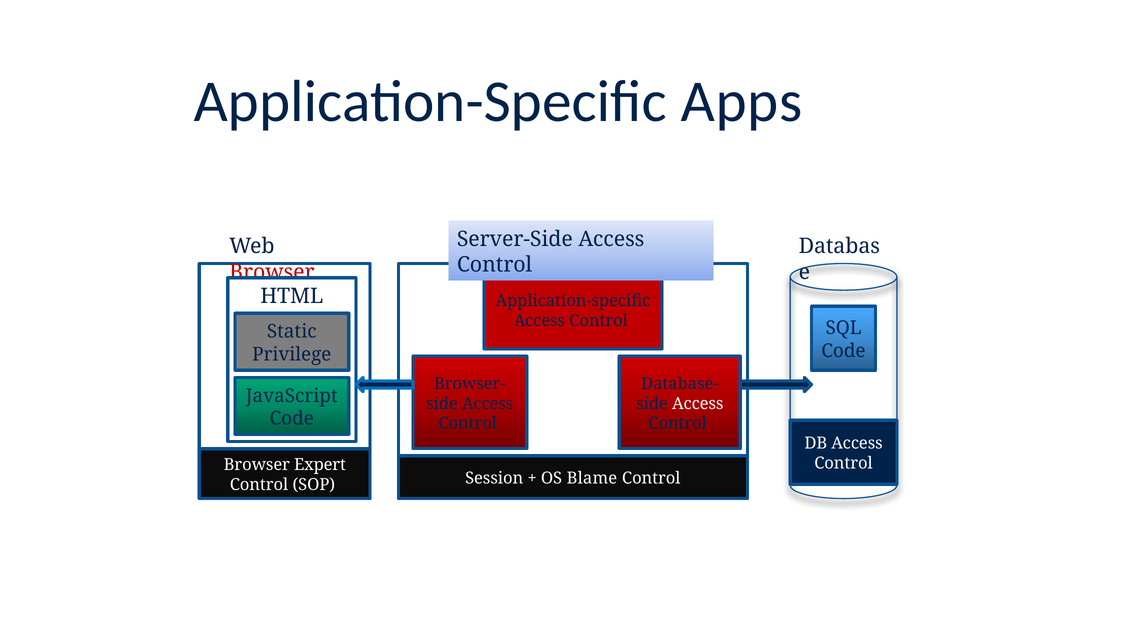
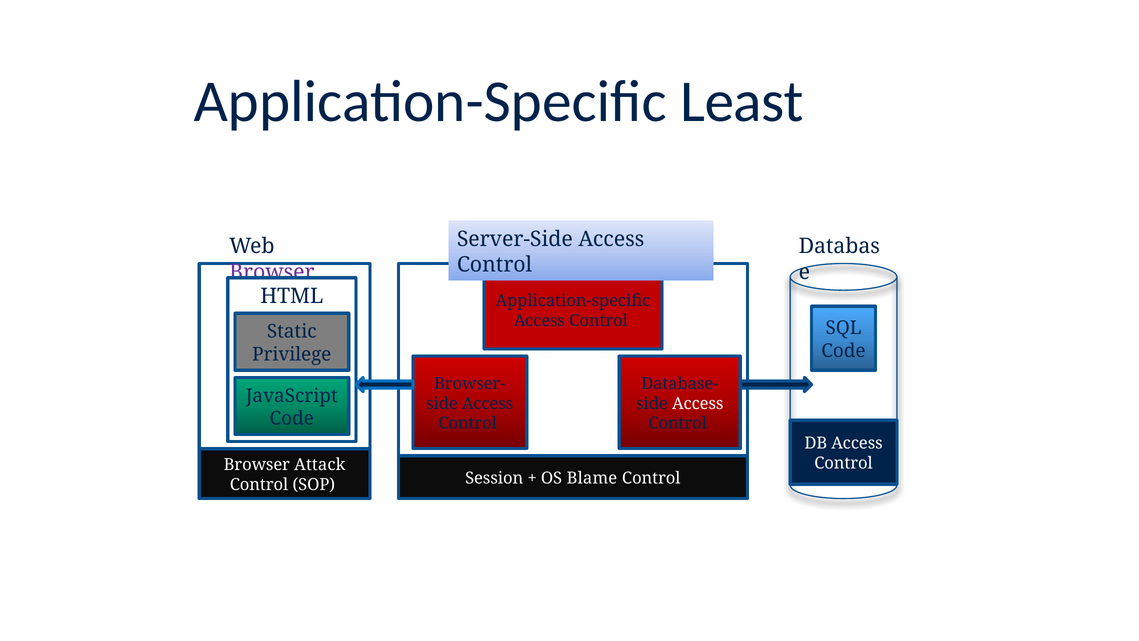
Apps: Apps -> Least
Browser at (272, 272) colour: red -> purple
Expert: Expert -> Attack
